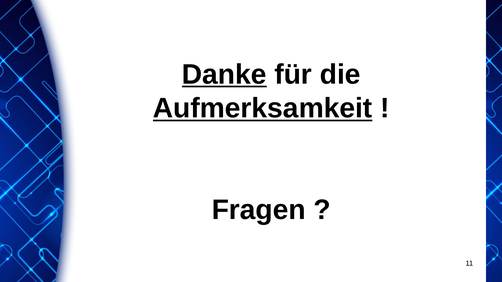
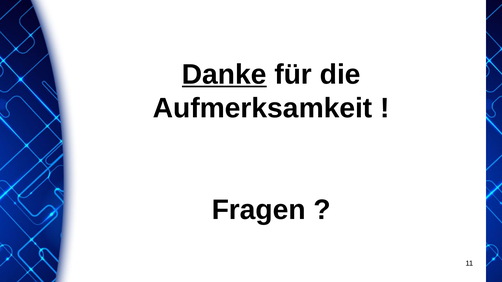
Aufmerksamkeit underline: present -> none
